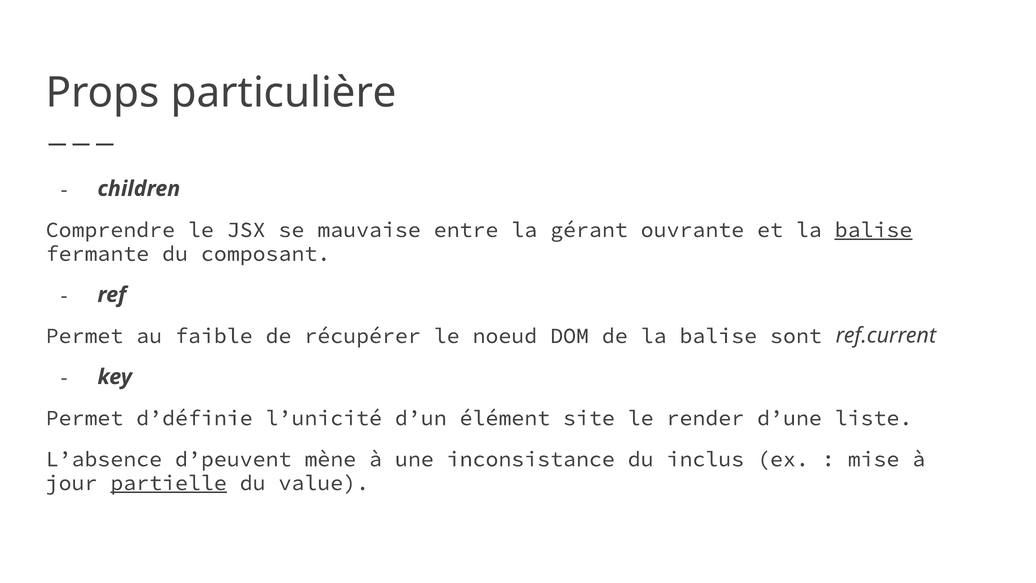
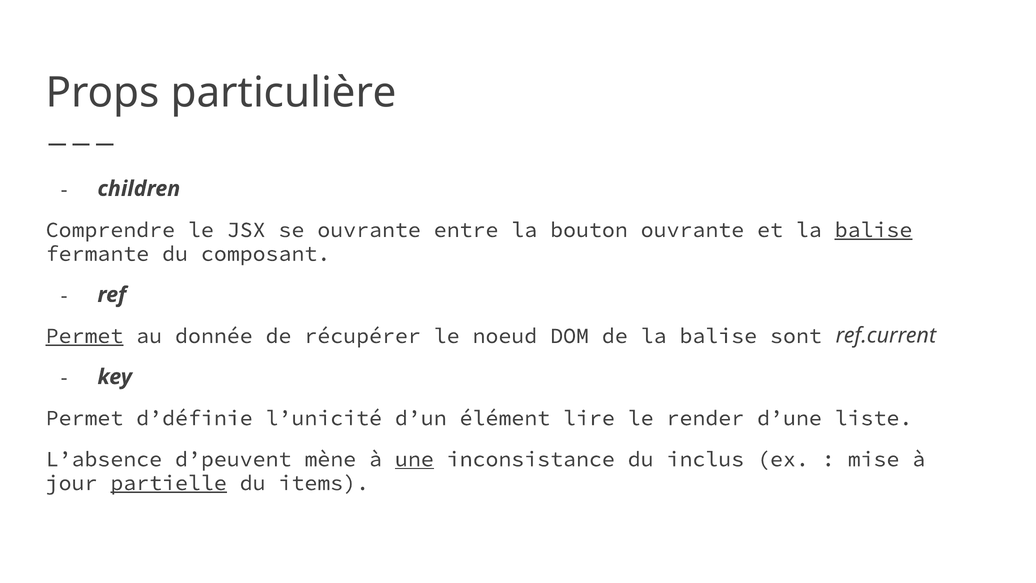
se mauvaise: mauvaise -> ouvrante
gérant: gérant -> bouton
Permet at (85, 336) underline: none -> present
faible: faible -> donnée
site: site -> lire
une underline: none -> present
value: value -> items
